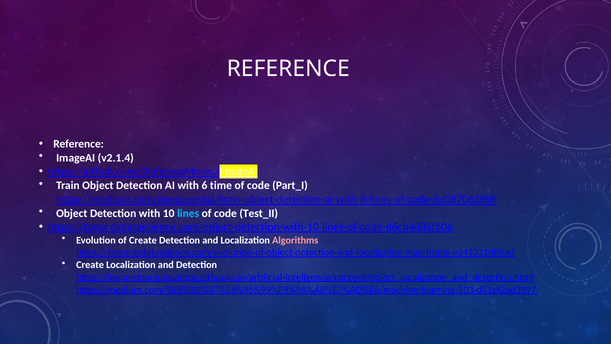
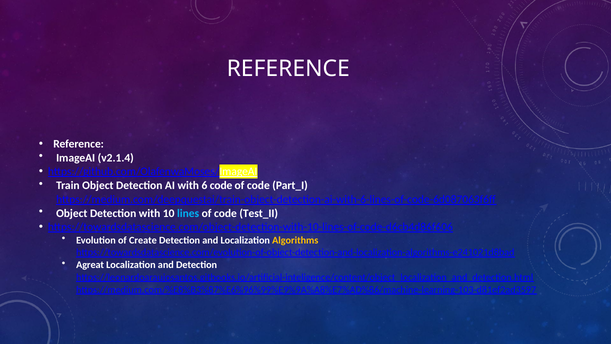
6 time: time -> code
Algorithms colour: pink -> yellow
Create at (90, 265): Create -> Agreat
